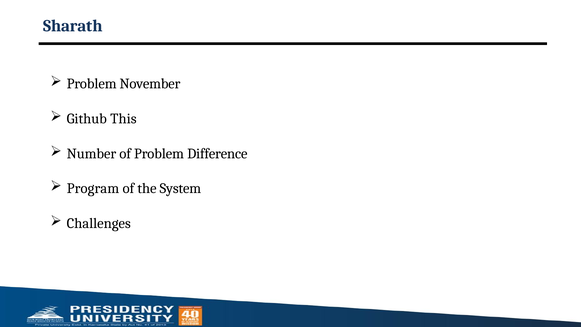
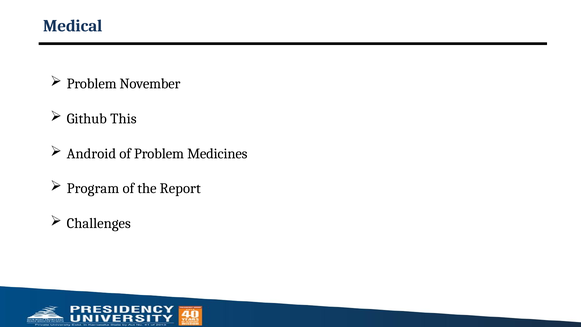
Sharath: Sharath -> Medical
Number: Number -> Android
Difference: Difference -> Medicines
System: System -> Report
